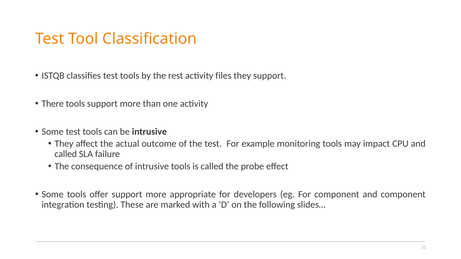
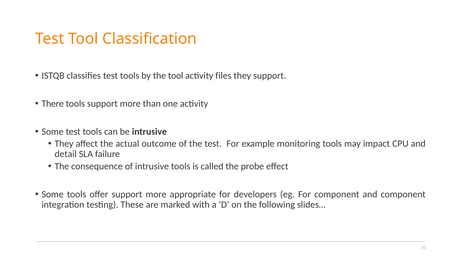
the rest: rest -> tool
called at (66, 154): called -> detail
